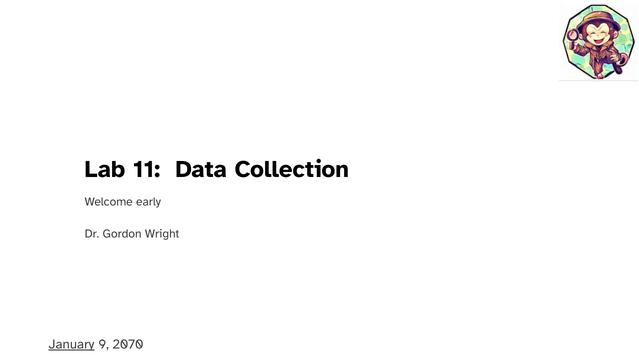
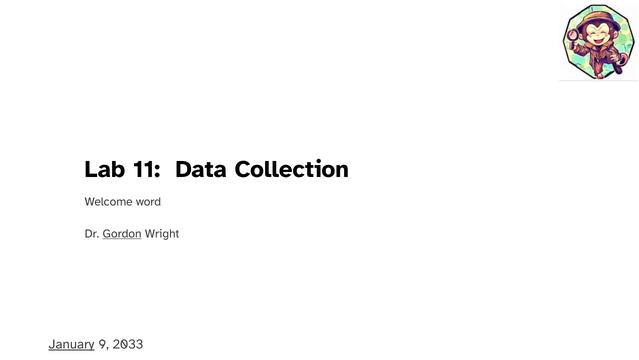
early: early -> word
Gordon underline: none -> present
2070: 2070 -> 2033
